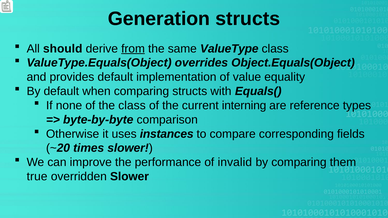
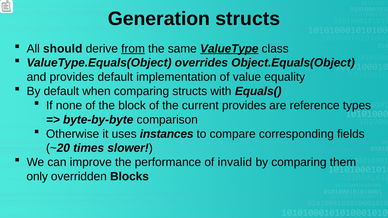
ValueType underline: none -> present
the class: class -> block
current interning: interning -> provides
true: true -> only
overridden Slower: Slower -> Blocks
